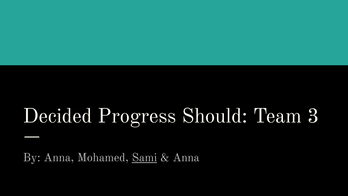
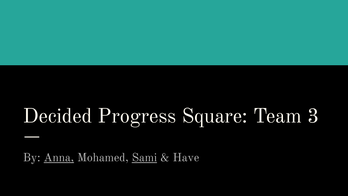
Should: Should -> Square
Anna at (59, 157) underline: none -> present
Anna at (186, 157): Anna -> Have
